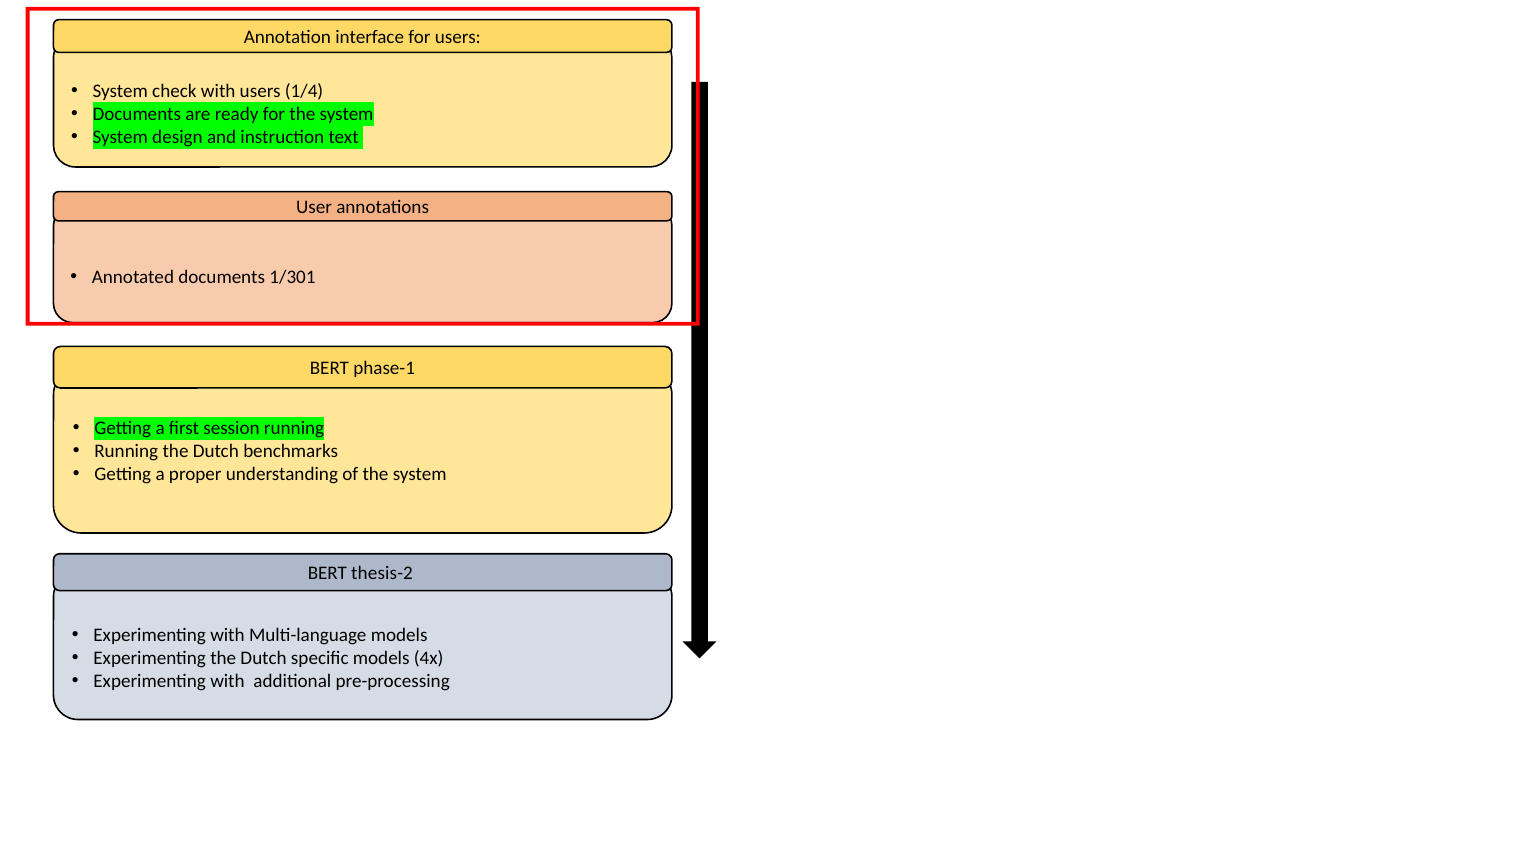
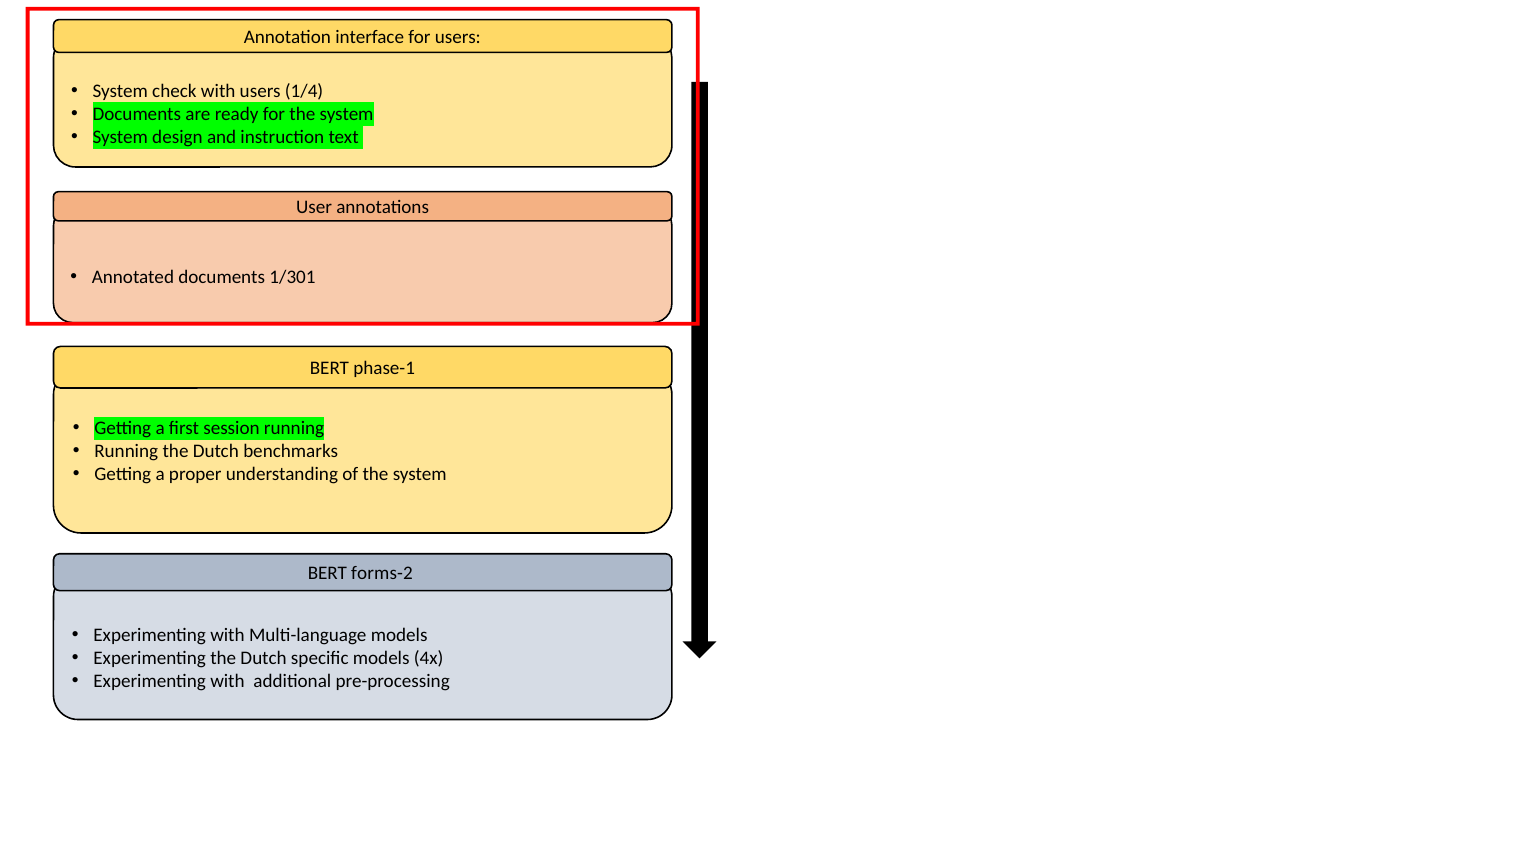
thesis-2: thesis-2 -> forms-2
